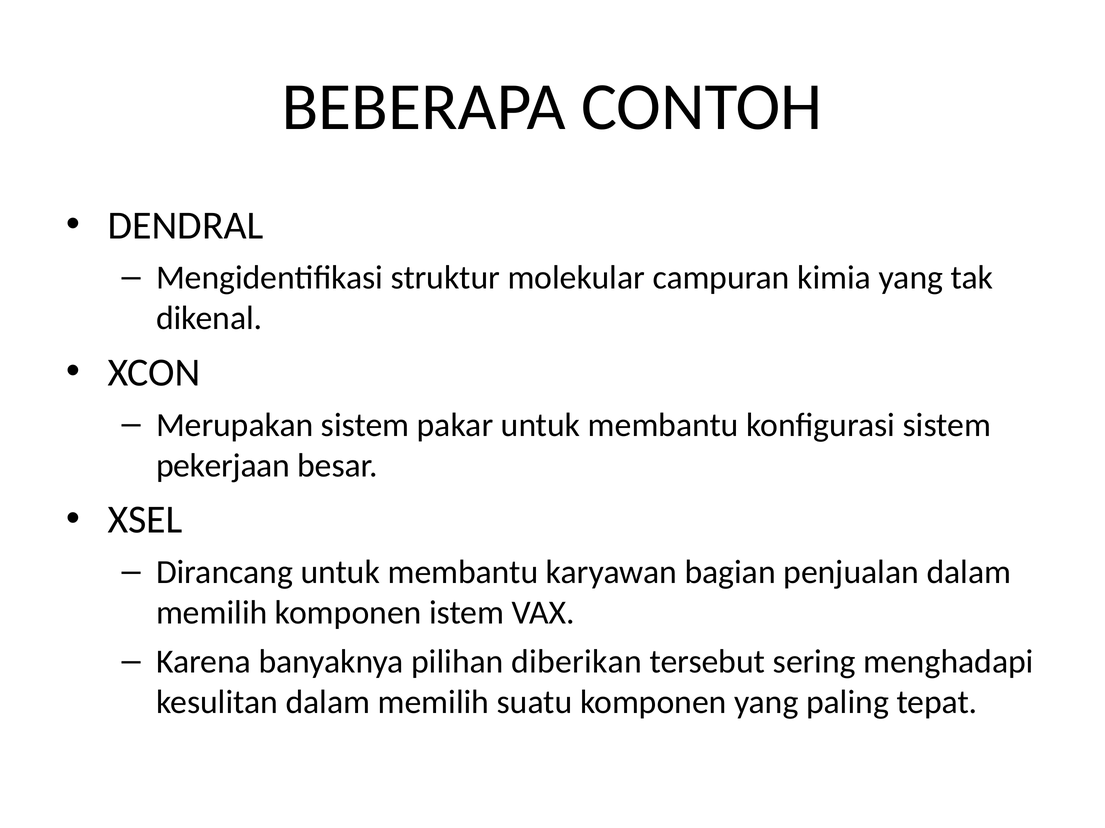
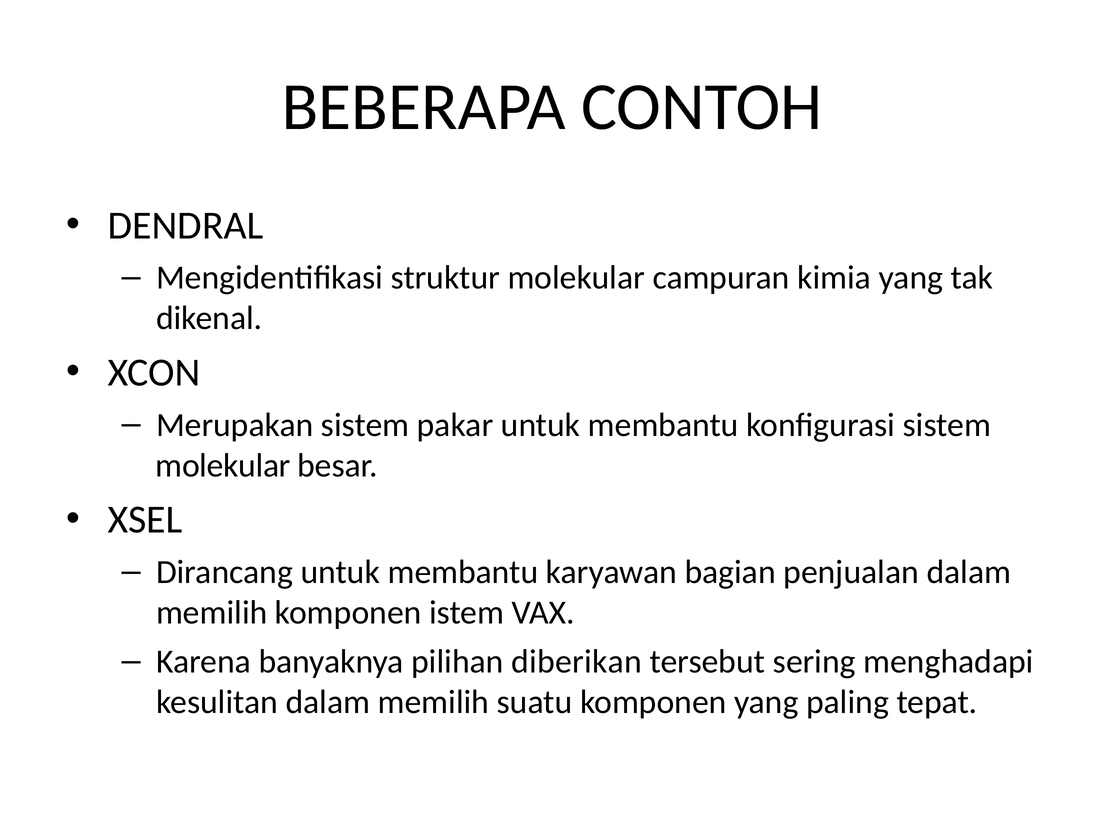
pekerjaan at (223, 466): pekerjaan -> molekular
